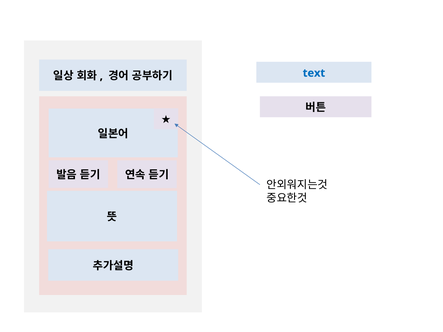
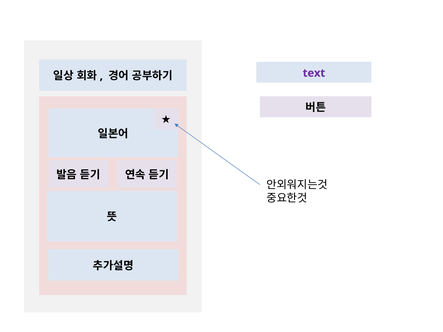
text colour: blue -> purple
